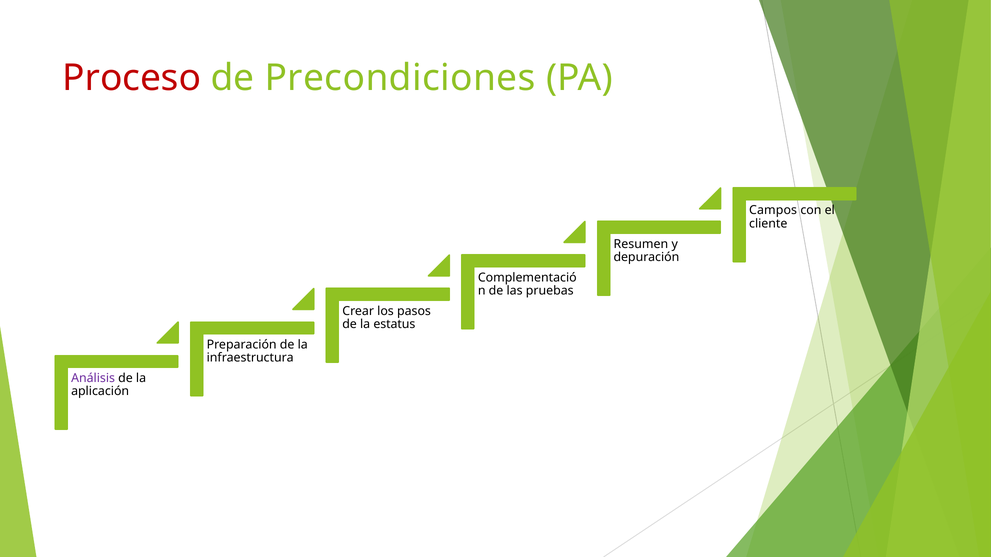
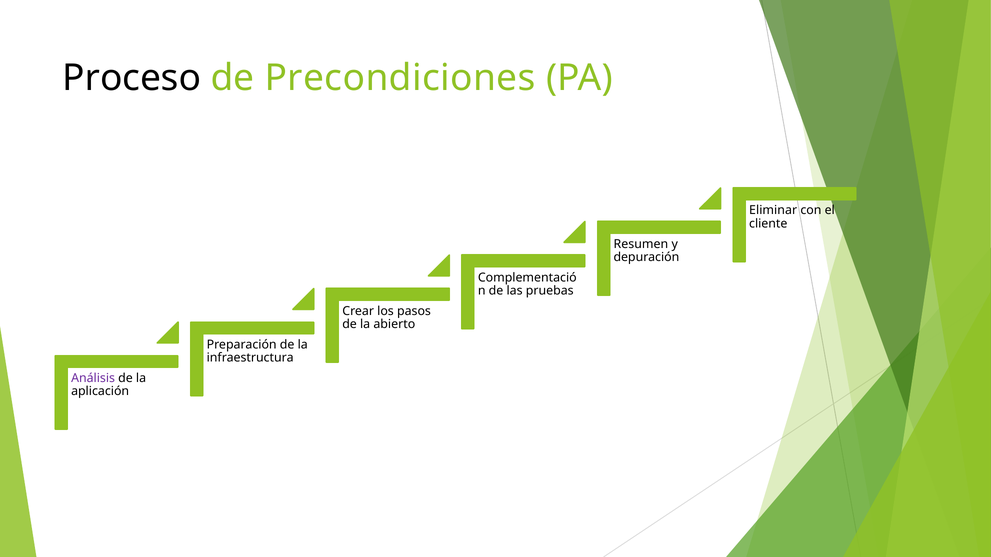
Proceso colour: red -> black
Campos: Campos -> Eliminar
estatus: estatus -> abierto
